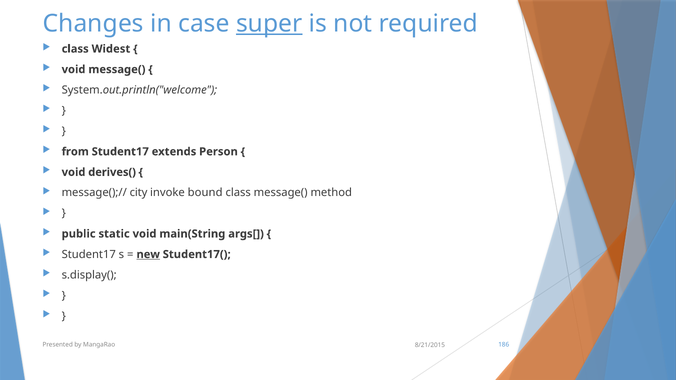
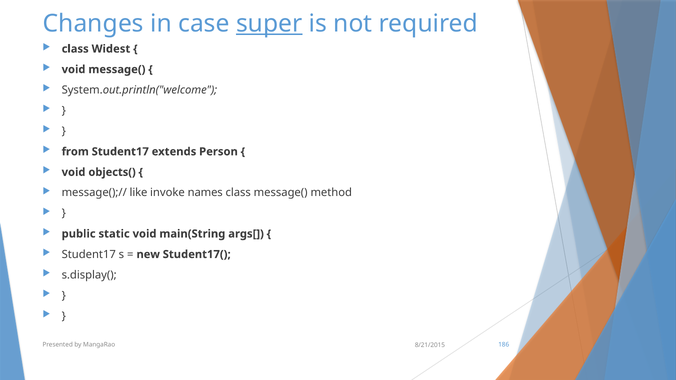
derives(: derives( -> objects(
city: city -> like
bound: bound -> names
new underline: present -> none
